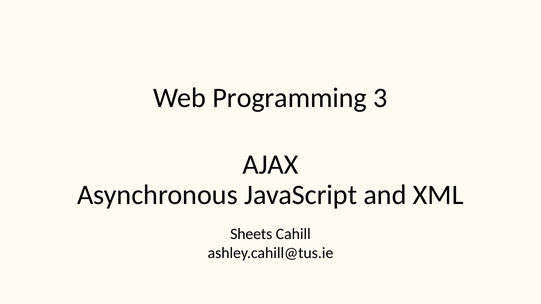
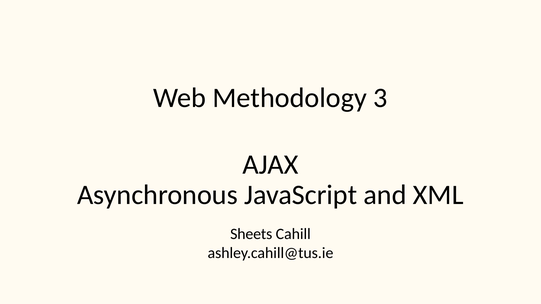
Programming: Programming -> Methodology
